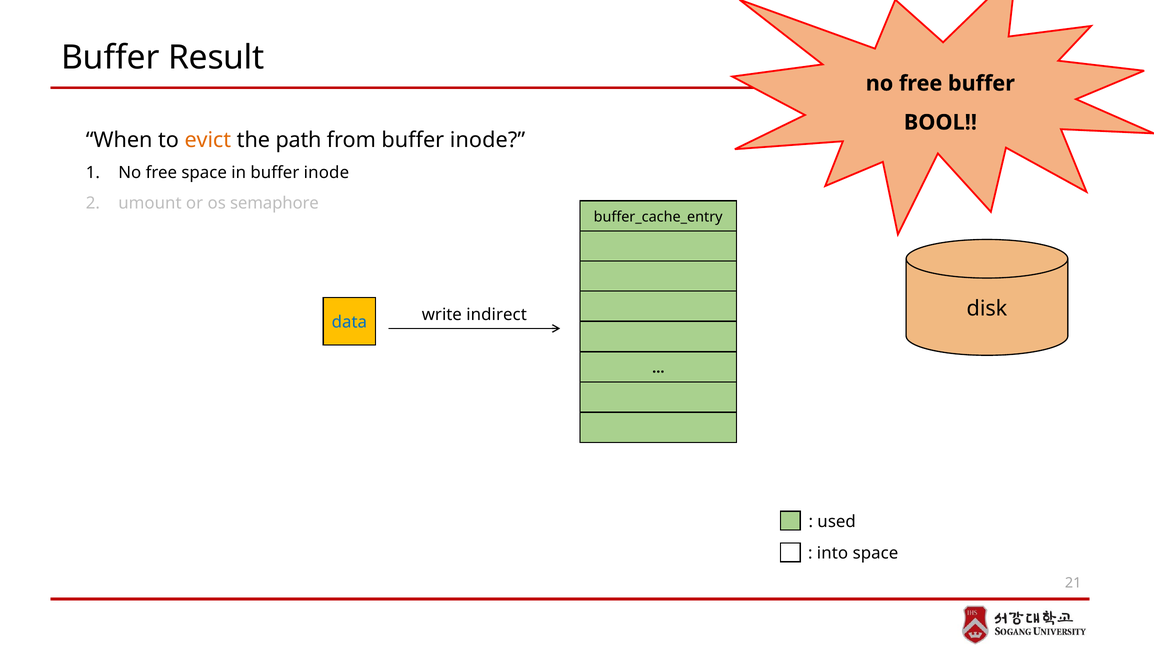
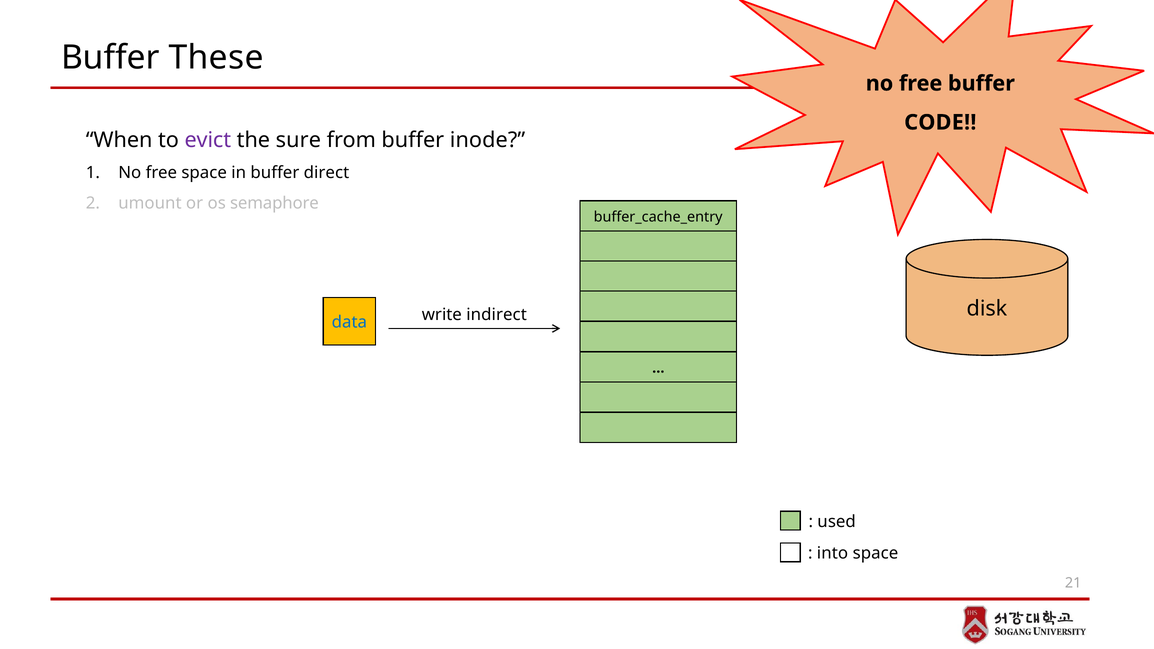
Result: Result -> These
BOOL: BOOL -> CODE
evict colour: orange -> purple
path: path -> sure
in buffer inode: inode -> direct
